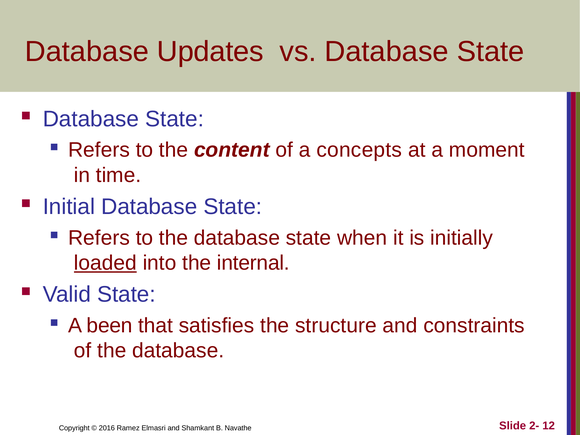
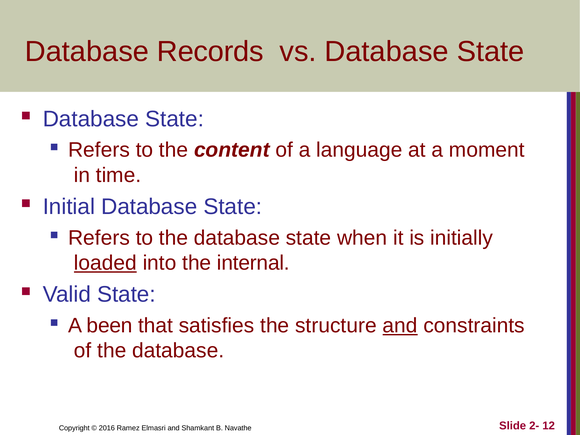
Updates: Updates -> Records
concepts: concepts -> language
and at (400, 326) underline: none -> present
